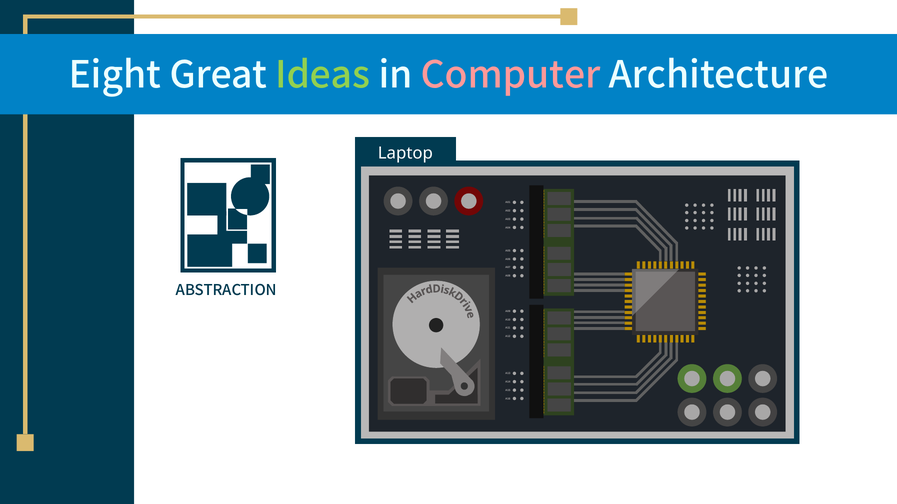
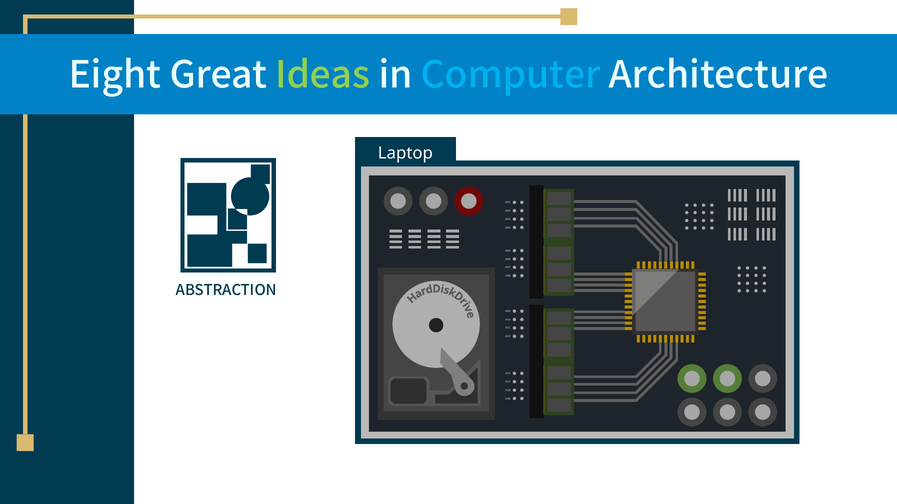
Computer colour: pink -> light blue
